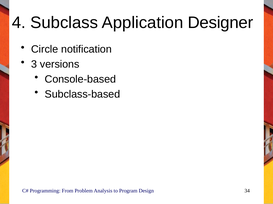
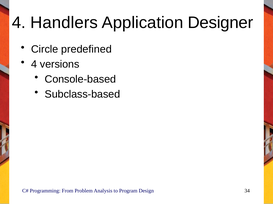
Subclass: Subclass -> Handlers
notification: notification -> predefined
3 at (34, 64): 3 -> 4
